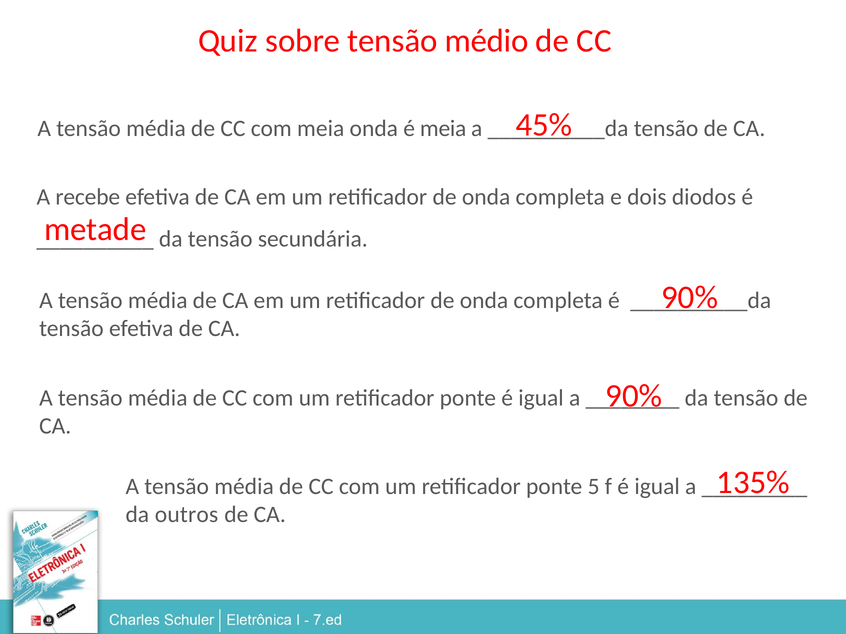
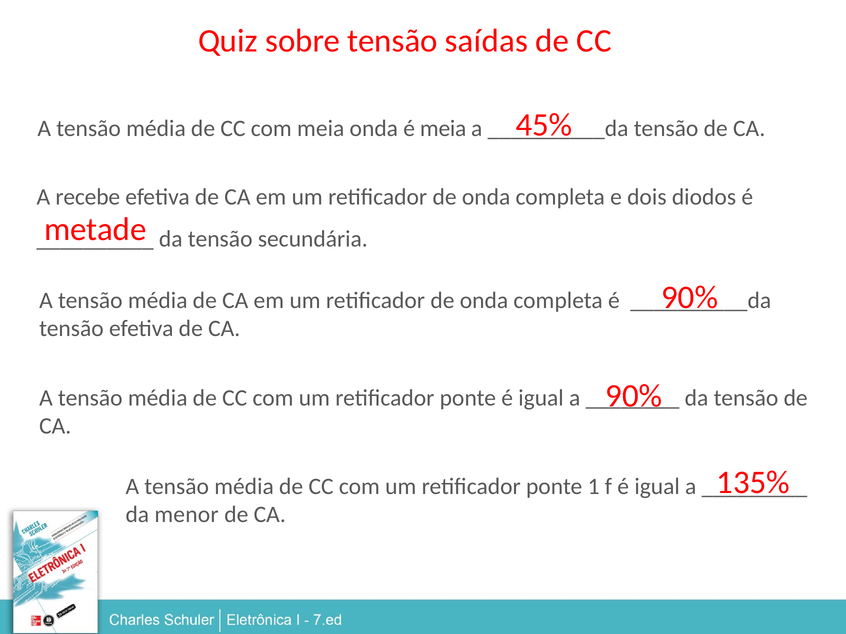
médio: médio -> saídas
5: 5 -> 1
outros: outros -> menor
